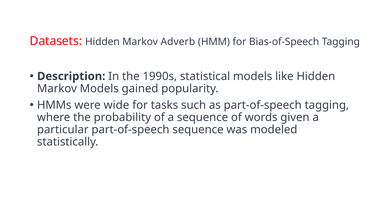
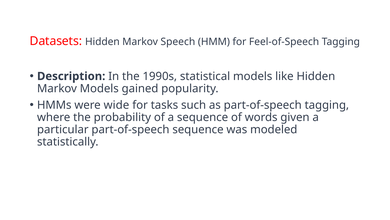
Adverb: Adverb -> Speech
Bias-of-Speech: Bias-of-Speech -> Feel-of-Speech
